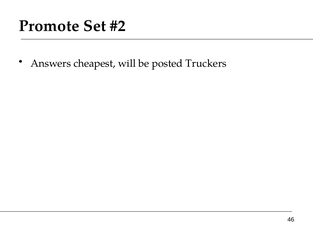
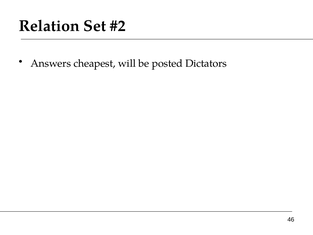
Promote: Promote -> Relation
Truckers: Truckers -> Dictators
